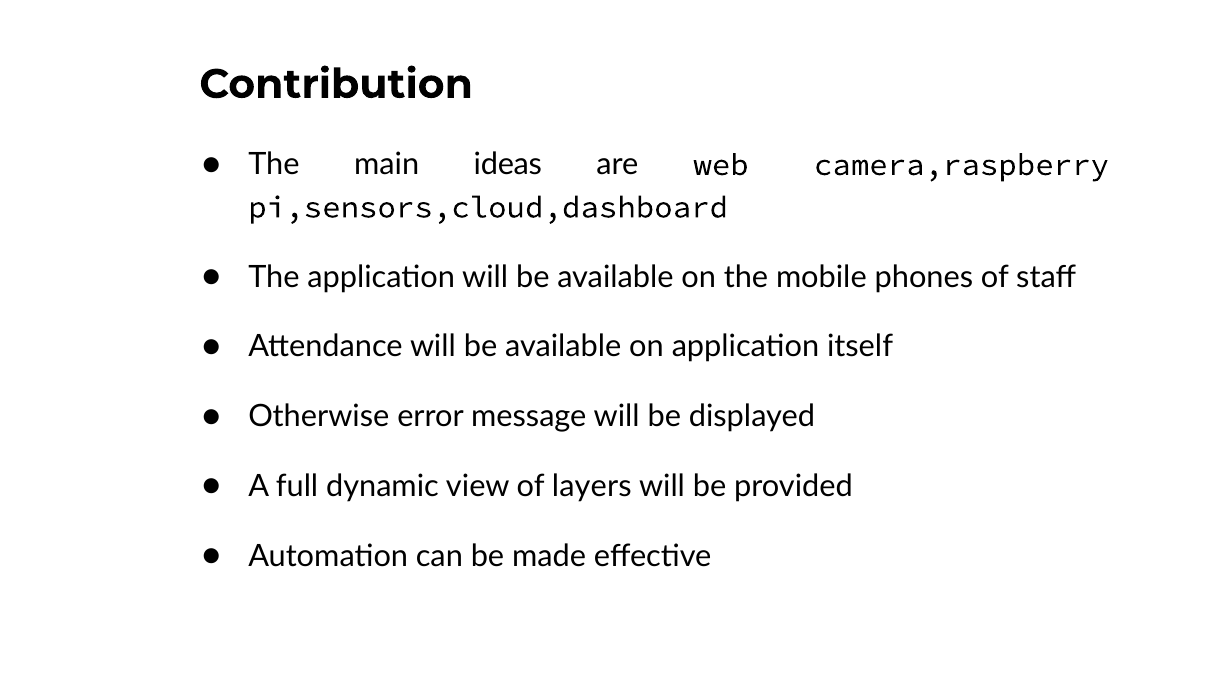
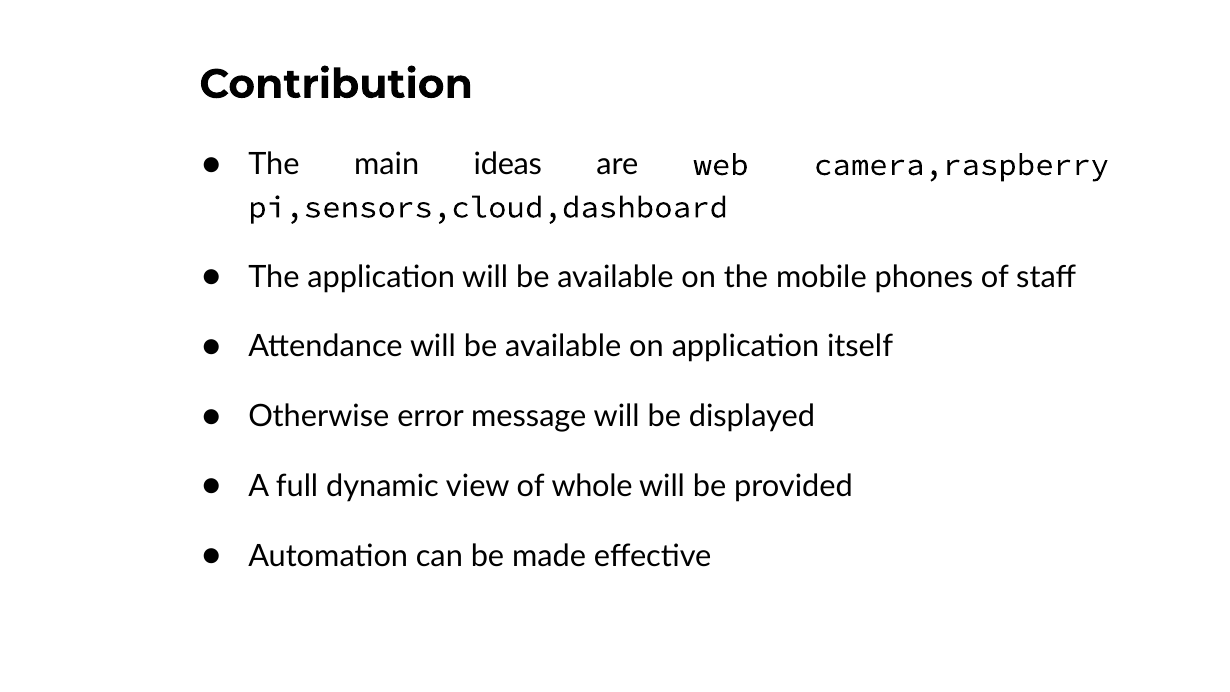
layers: layers -> whole
